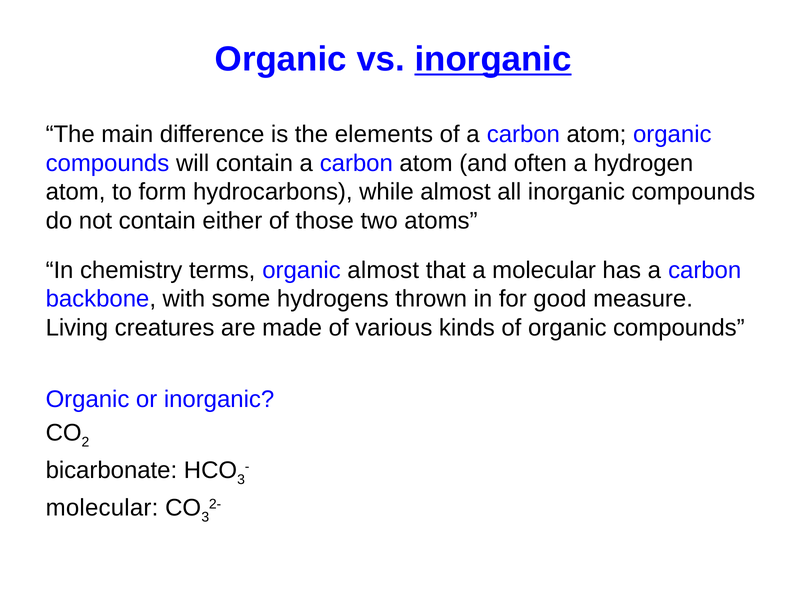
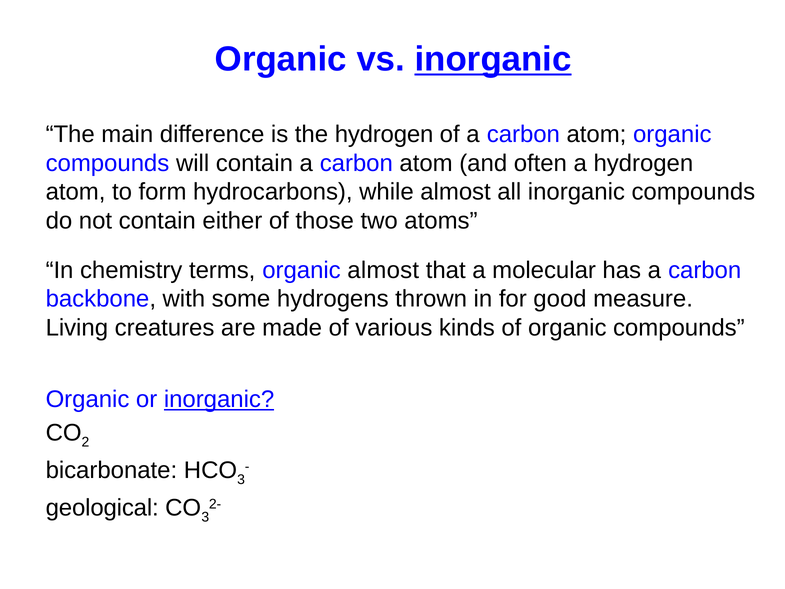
the elements: elements -> hydrogen
inorganic at (219, 399) underline: none -> present
molecular at (102, 508): molecular -> geological
